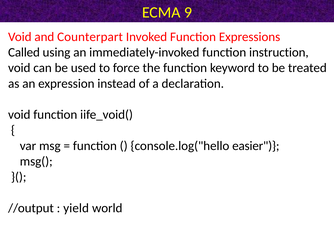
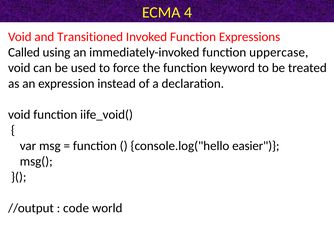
9: 9 -> 4
Counterpart: Counterpart -> Transitioned
instruction: instruction -> uppercase
yield: yield -> code
